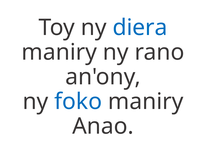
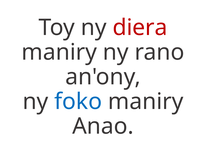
diera colour: blue -> red
